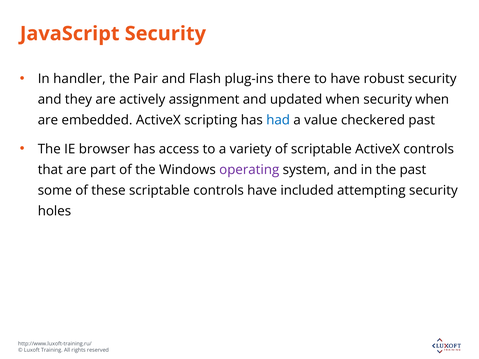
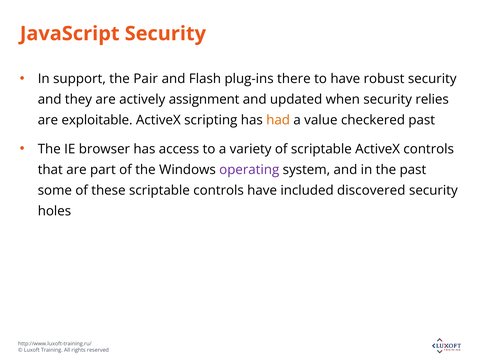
handler: handler -> support
security when: when -> relies
embedded: embedded -> exploitable
had colour: blue -> orange
attempting: attempting -> discovered
